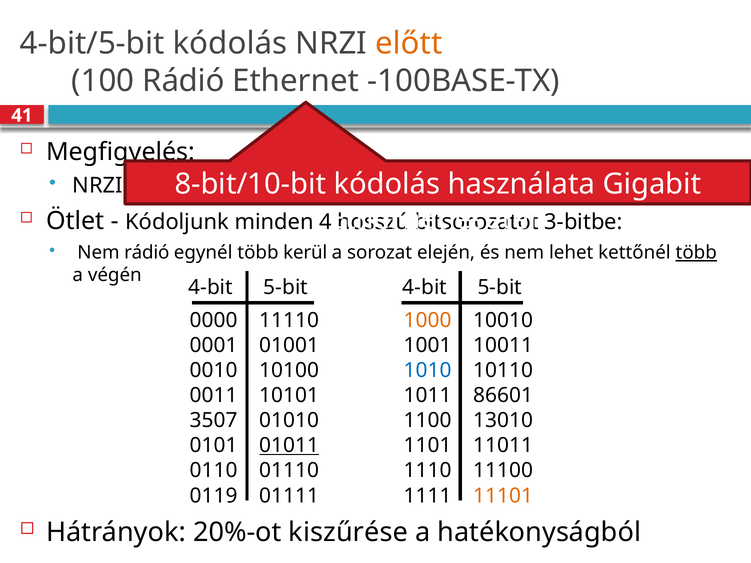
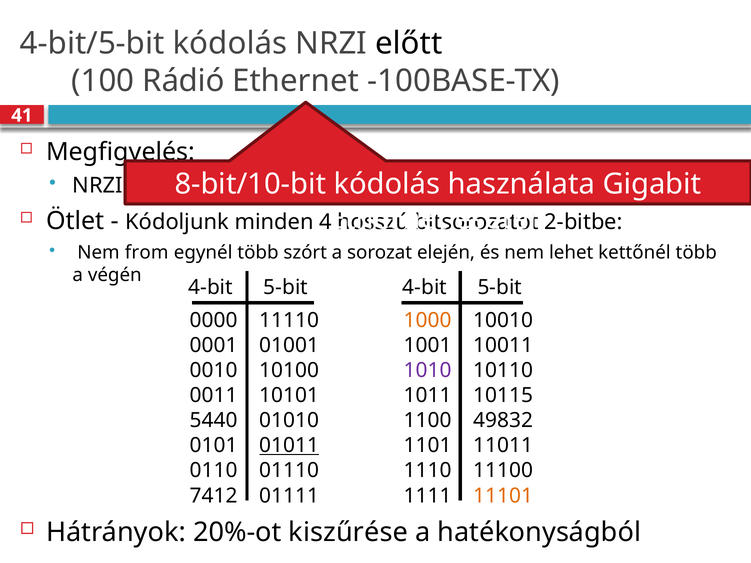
előtt colour: orange -> black
3-bitbe: 3-bitbe -> 2-bitbe
Nem rádió: rádió -> from
kerül: kerül -> szórt
több at (696, 253) underline: present -> none
1010 colour: blue -> purple
86601: 86601 -> 10115
3507: 3507 -> 5440
13010: 13010 -> 49832
0119: 0119 -> 7412
